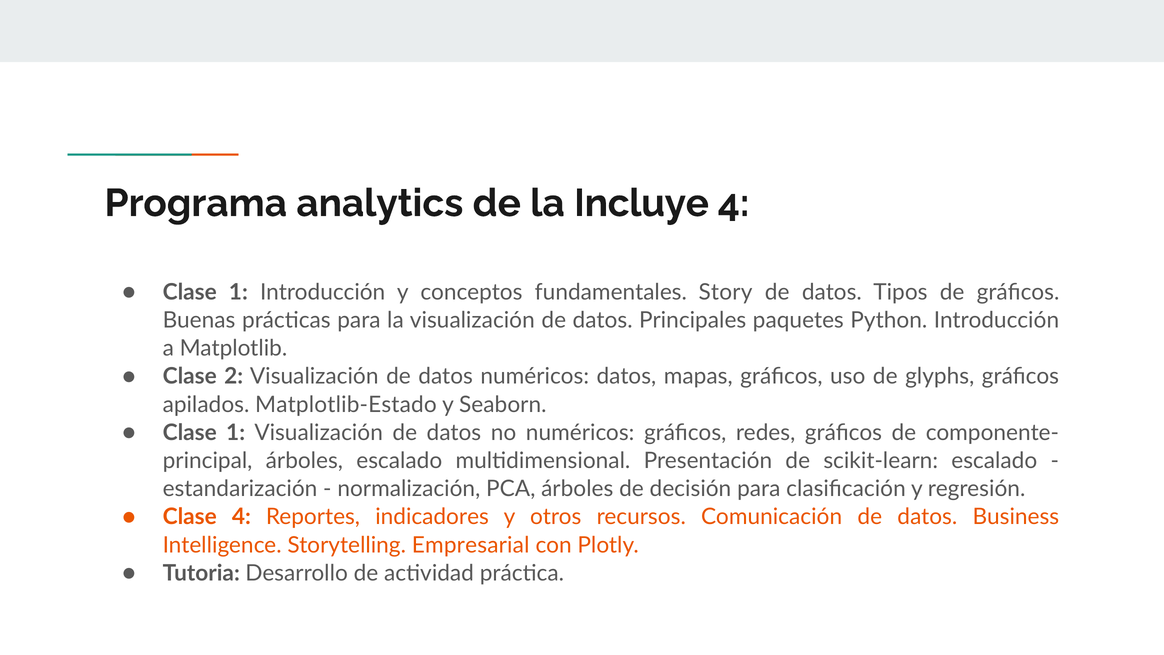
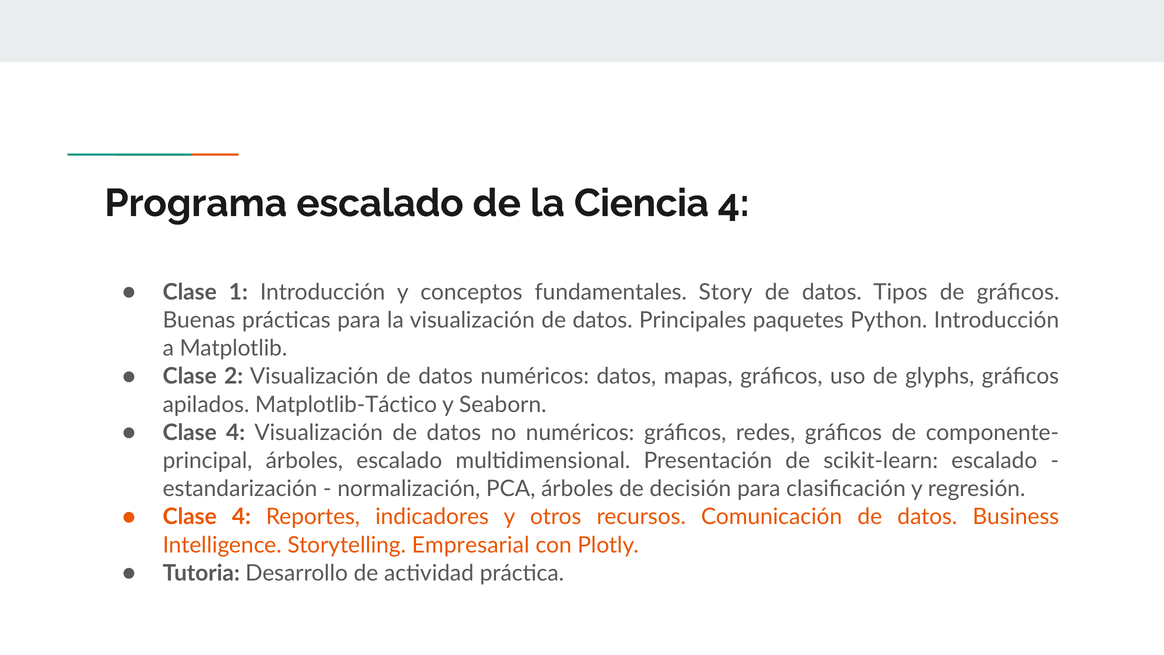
Programa analytics: analytics -> escalado
Incluye: Incluye -> Ciencia
Matplotlib-Estado: Matplotlib-Estado -> Matplotlib-Táctico
1 at (236, 433): 1 -> 4
